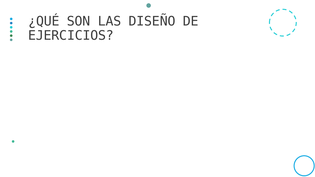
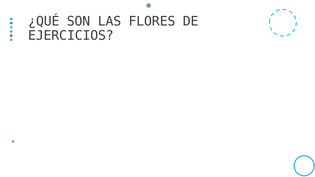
DISEÑO: DISEÑO -> FLORES
